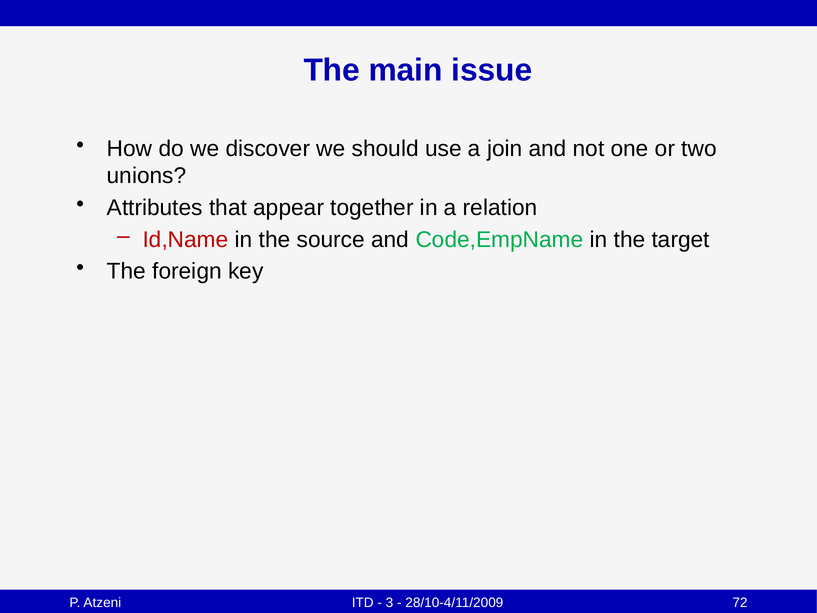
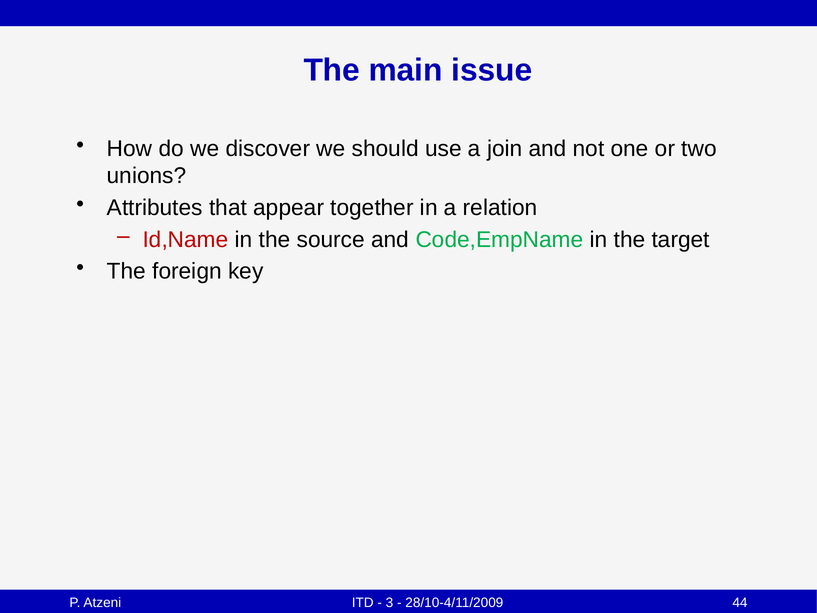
72: 72 -> 44
